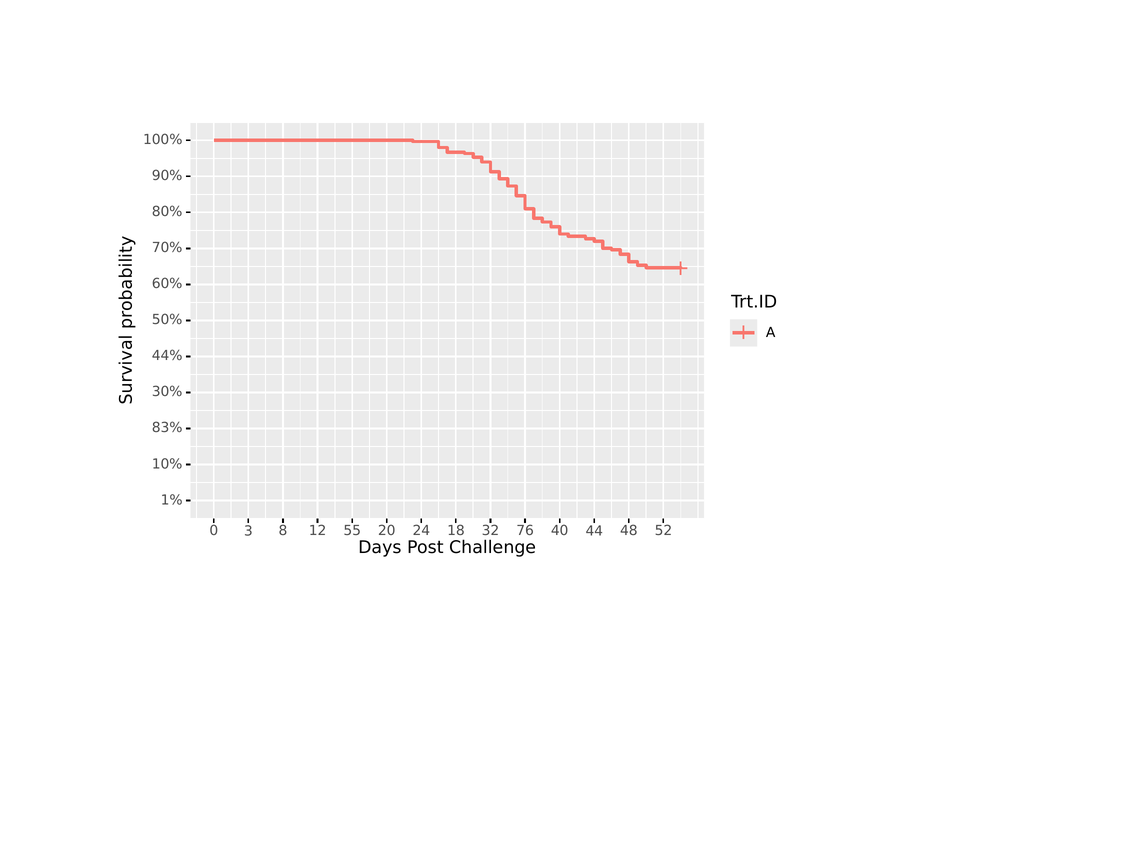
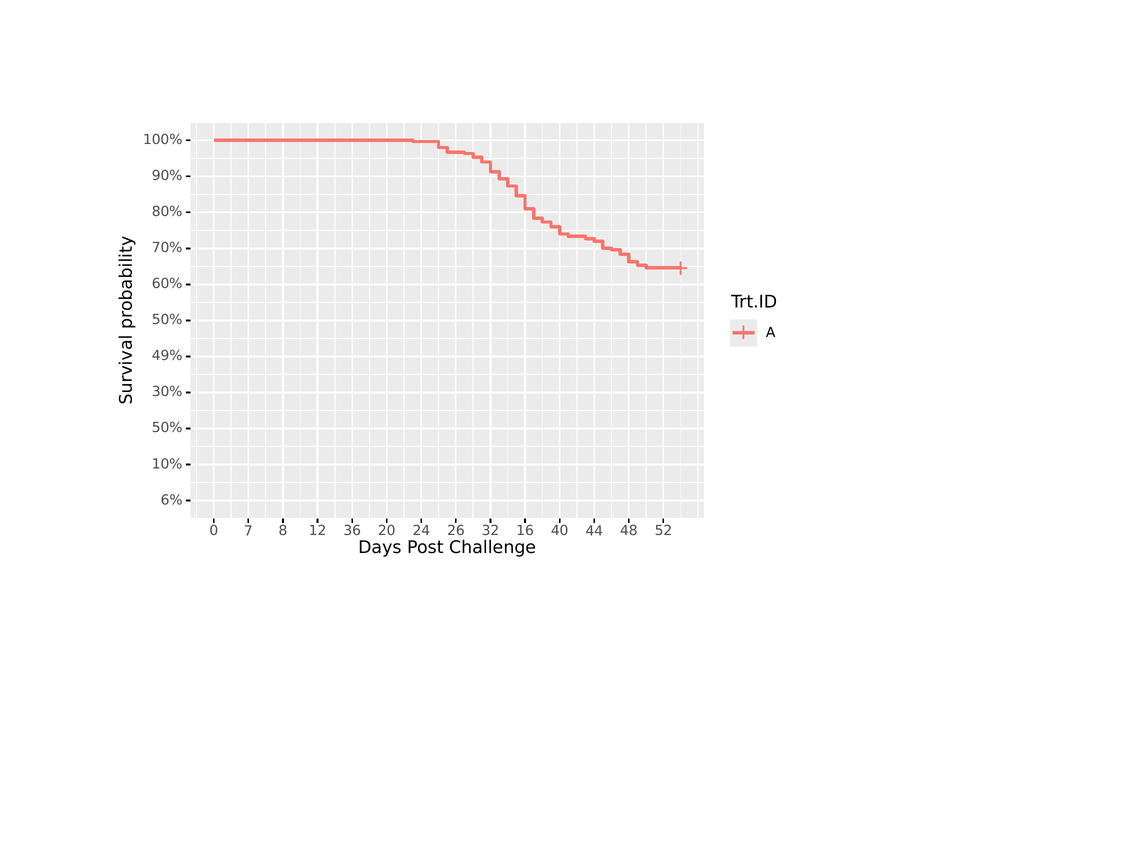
44%: 44% -> 49%
83% at (167, 428): 83% -> 50%
1%: 1% -> 6%
3: 3 -> 7
55: 55 -> 36
18: 18 -> 26
76: 76 -> 16
